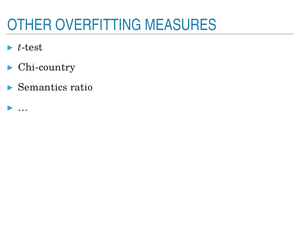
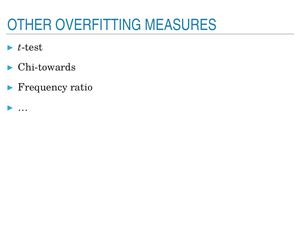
Chi-country: Chi-country -> Chi-towards
Semantics: Semantics -> Frequency
